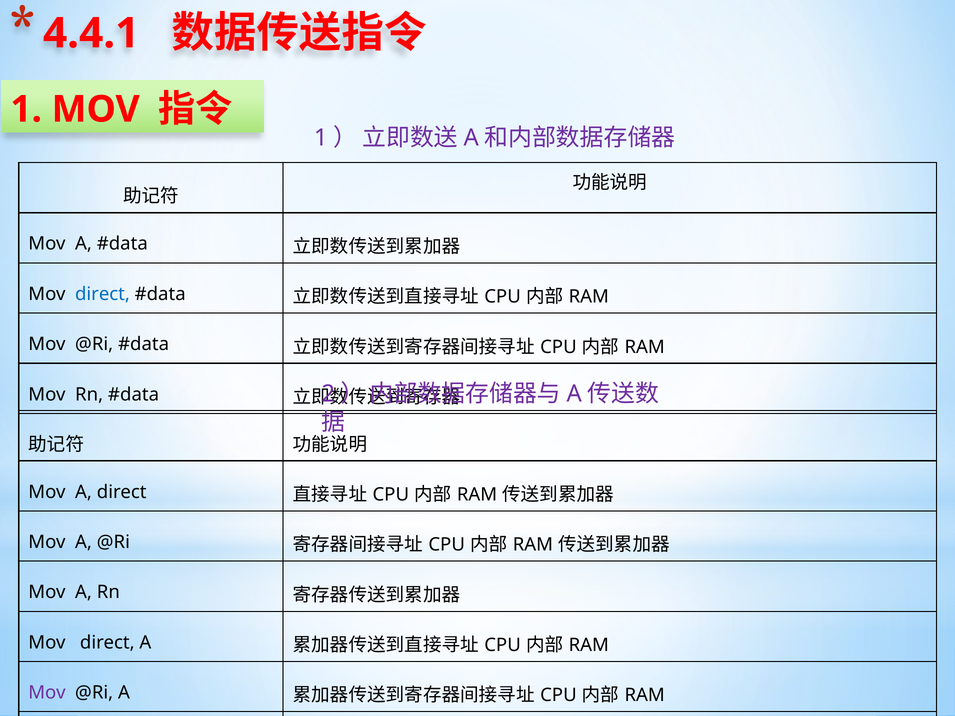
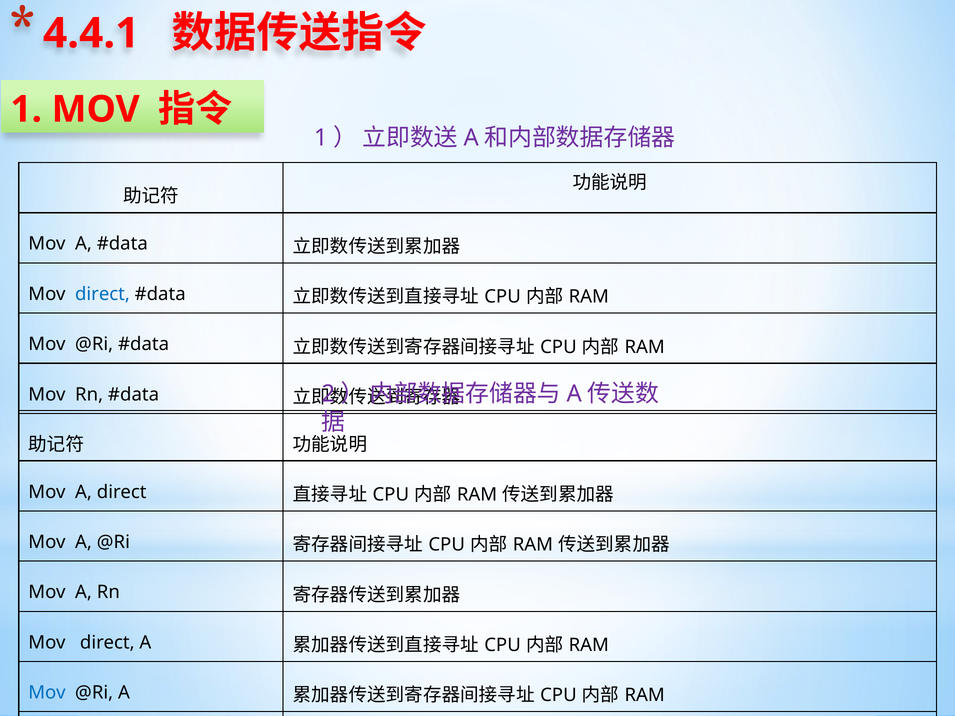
Mov at (47, 693) colour: purple -> blue
